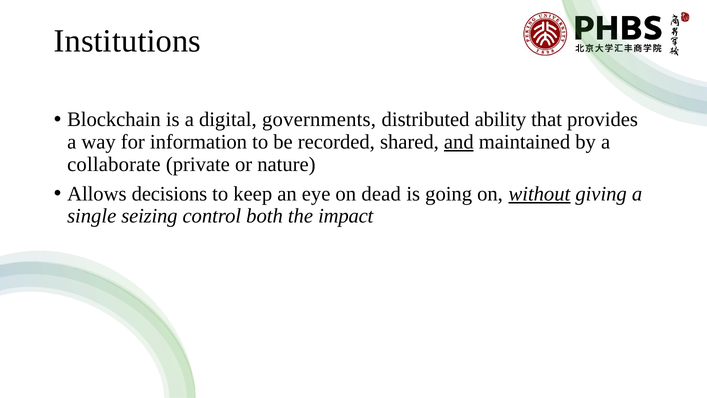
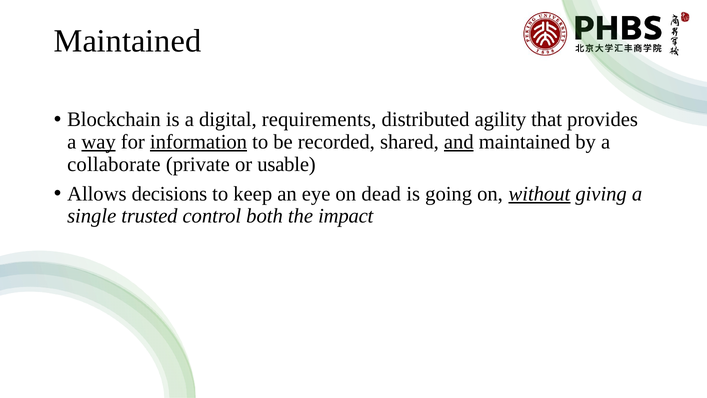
Institutions at (127, 41): Institutions -> Maintained
governments: governments -> requirements
ability: ability -> agility
way underline: none -> present
information underline: none -> present
nature: nature -> usable
seizing: seizing -> trusted
